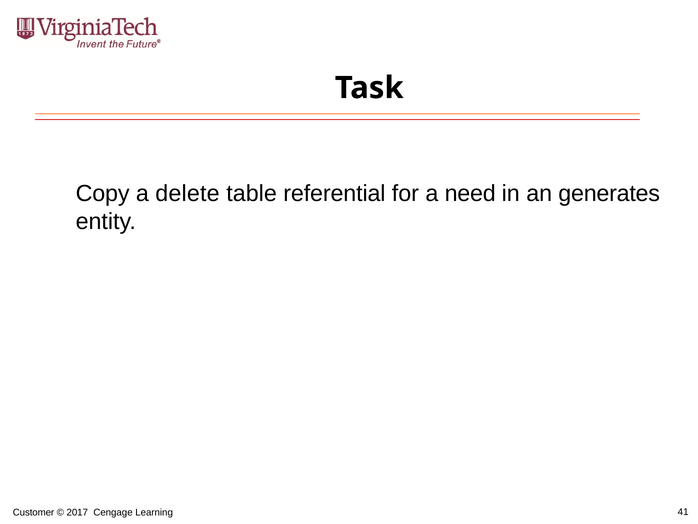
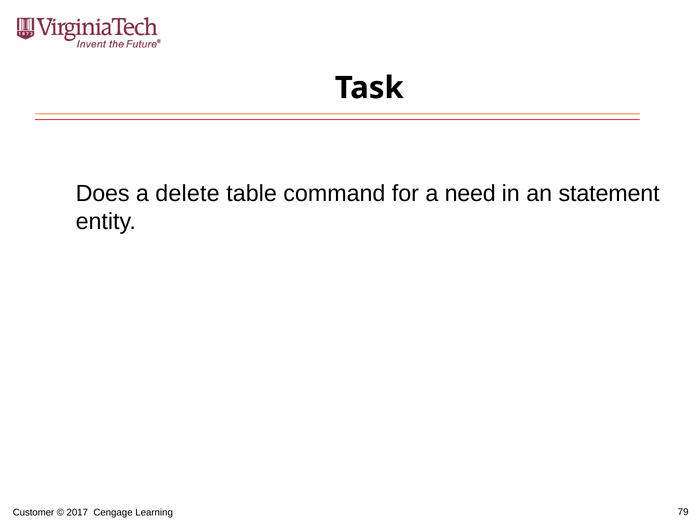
Copy: Copy -> Does
referential: referential -> command
generates: generates -> statement
41: 41 -> 79
